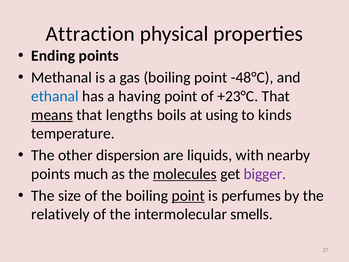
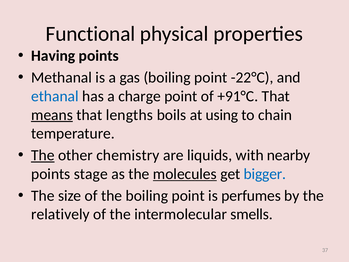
Attraction: Attraction -> Functional
Ending: Ending -> Having
-48°C: -48°C -> -22°C
having: having -> charge
+23°C: +23°C -> +91°C
kinds: kinds -> chain
The at (43, 155) underline: none -> present
dispersion: dispersion -> chemistry
much: much -> stage
bigger colour: purple -> blue
point at (188, 196) underline: present -> none
